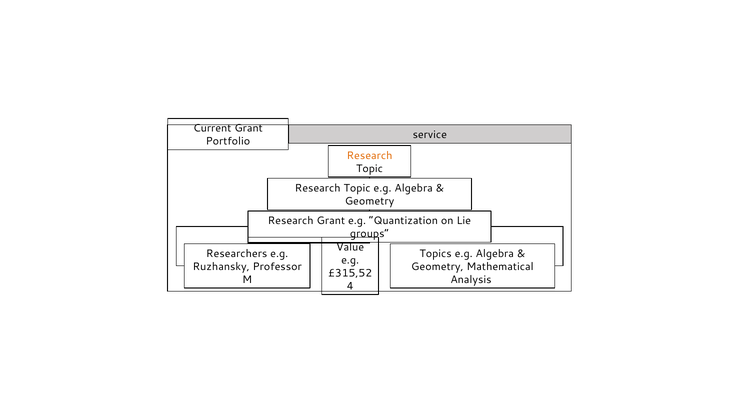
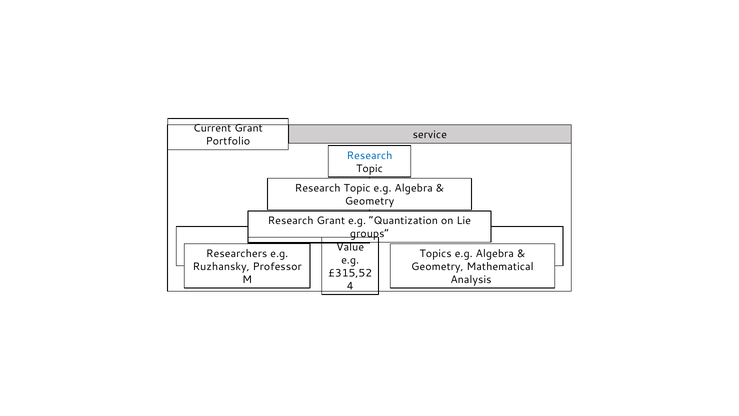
Research at (369, 155) colour: orange -> blue
